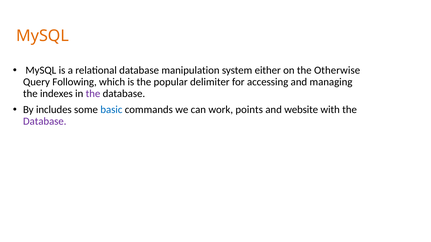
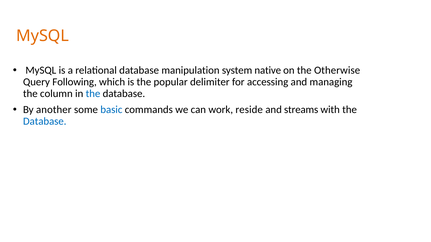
either: either -> native
indexes: indexes -> column
the at (93, 94) colour: purple -> blue
includes: includes -> another
points: points -> reside
website: website -> streams
Database at (45, 121) colour: purple -> blue
